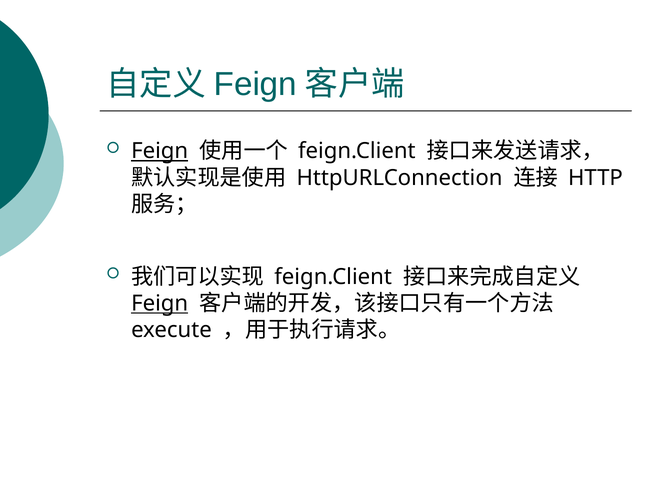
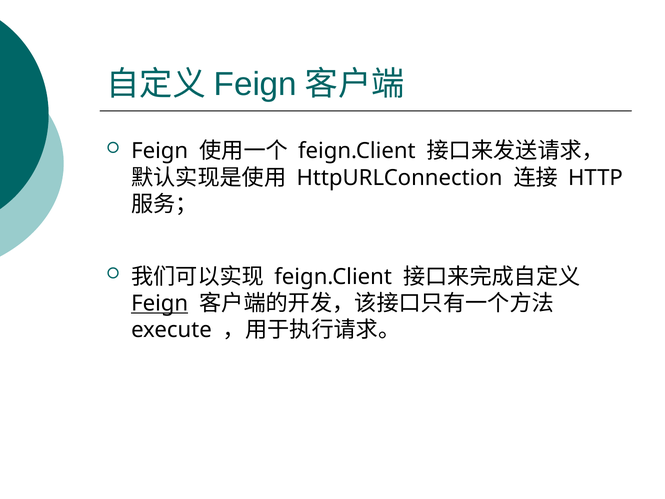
Feign at (160, 151) underline: present -> none
